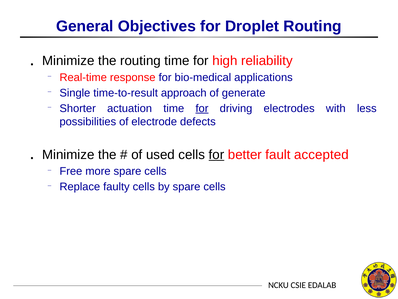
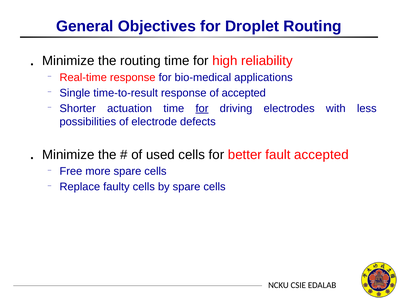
time-to-result approach: approach -> response
of generate: generate -> accepted
for at (216, 154) underline: present -> none
